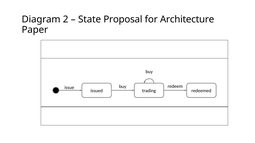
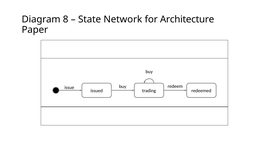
2: 2 -> 8
Proposal: Proposal -> Network
